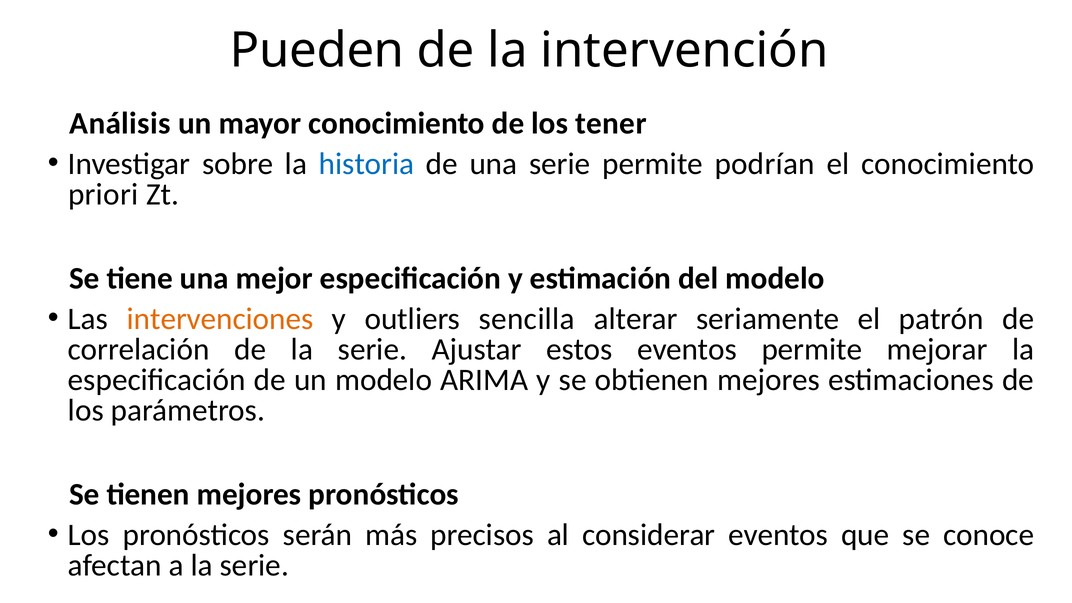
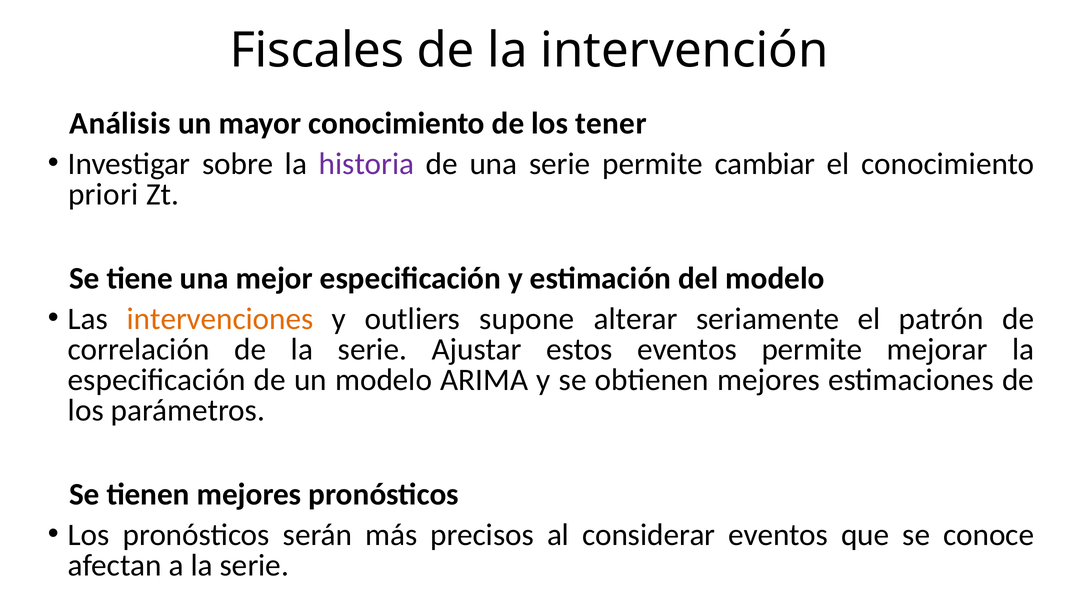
Pueden: Pueden -> Fiscales
historia colour: blue -> purple
podrían: podrían -> cambiar
sencilla: sencilla -> supone
